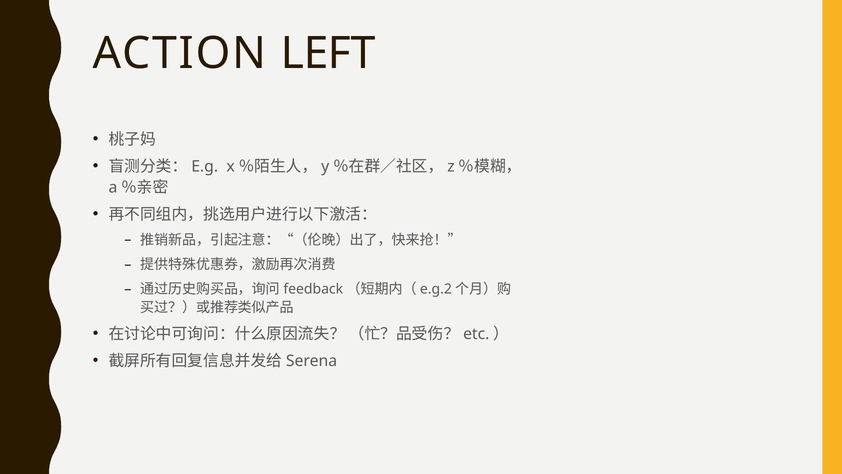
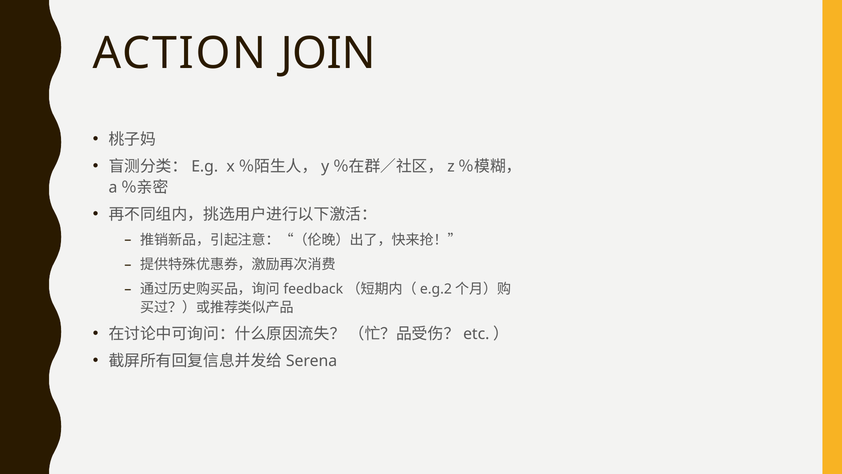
LEFT: LEFT -> JOIN
